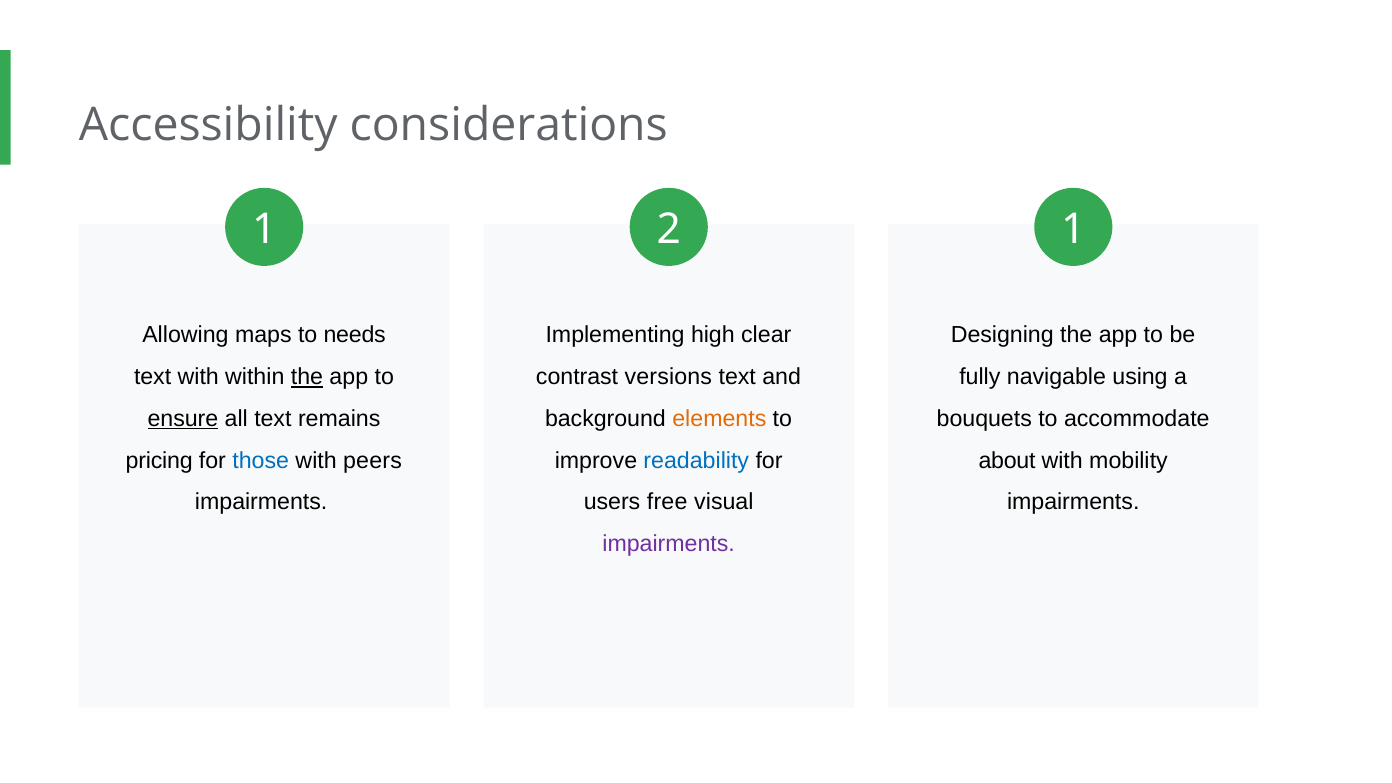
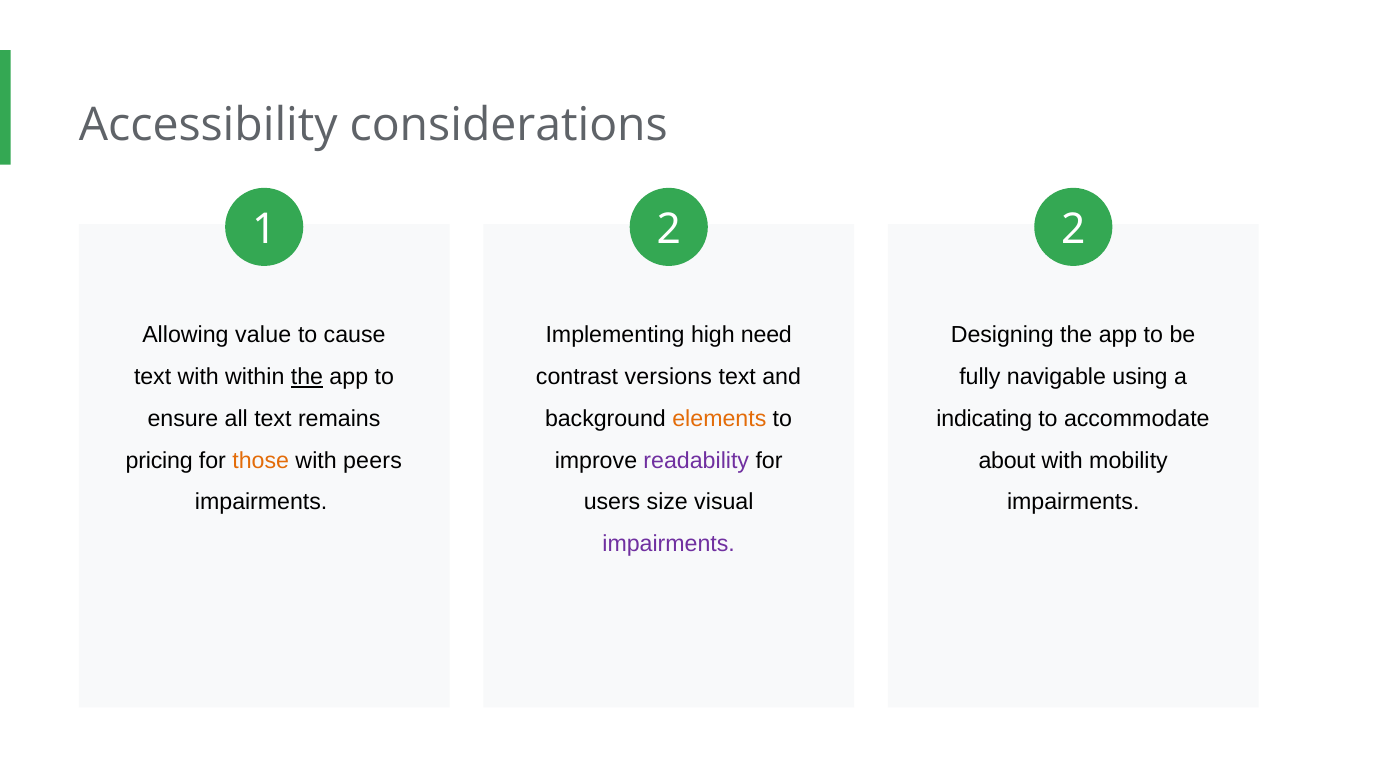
2 1: 1 -> 2
maps: maps -> value
needs: needs -> cause
clear: clear -> need
ensure underline: present -> none
bouquets: bouquets -> indicating
those colour: blue -> orange
readability colour: blue -> purple
free: free -> size
